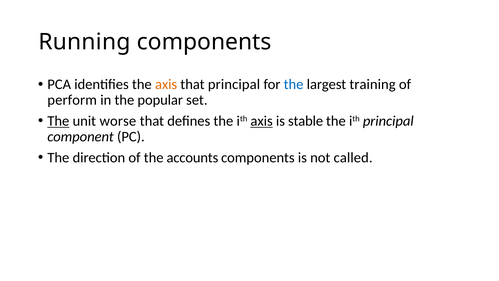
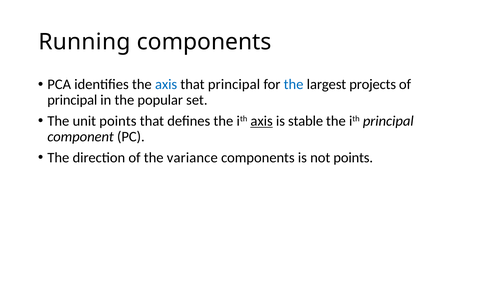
axis at (166, 84) colour: orange -> blue
training: training -> projects
perform at (72, 100): perform -> principal
The at (58, 121) underline: present -> none
unit worse: worse -> points
accounts: accounts -> variance
not called: called -> points
